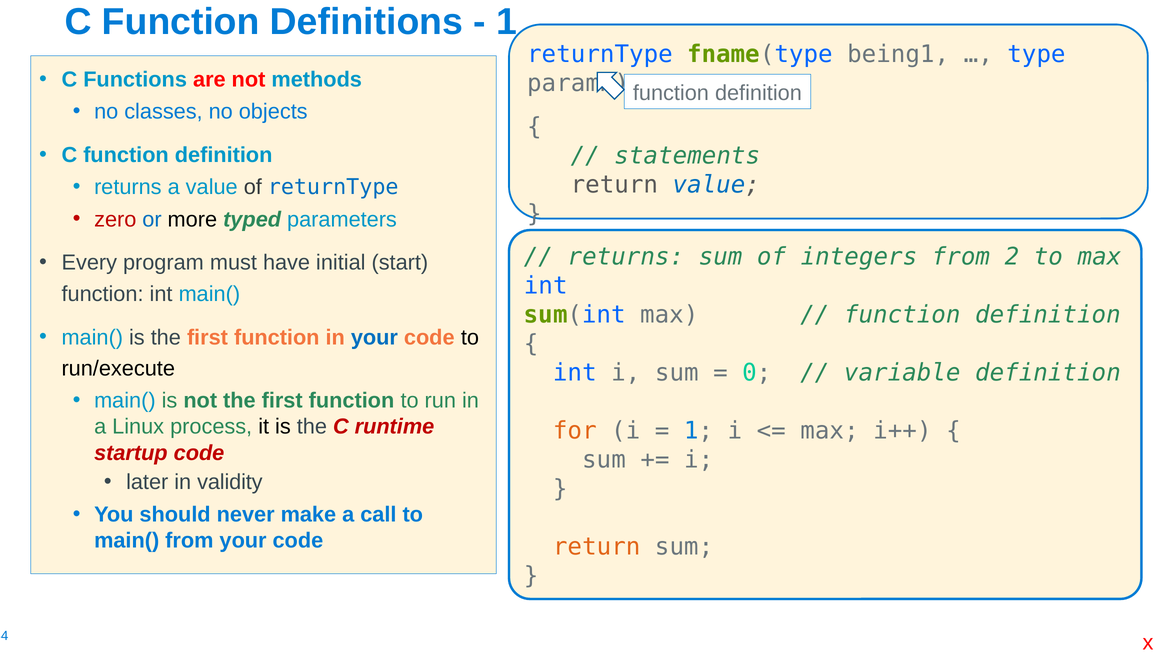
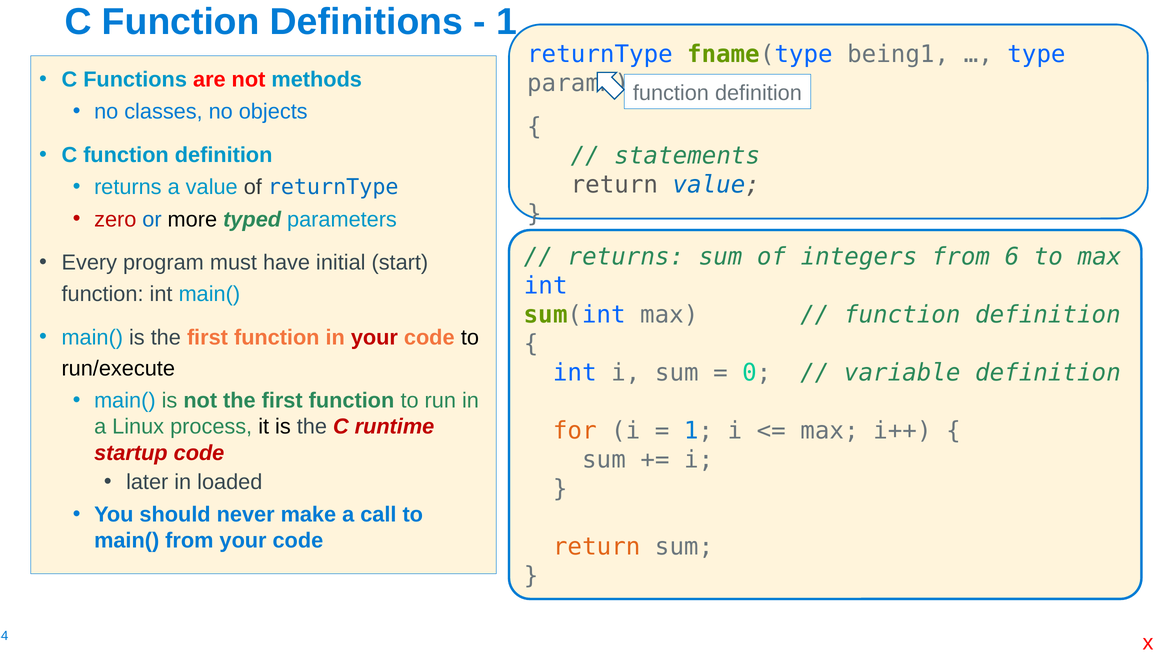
2: 2 -> 6
your at (374, 337) colour: blue -> red
validity: validity -> loaded
